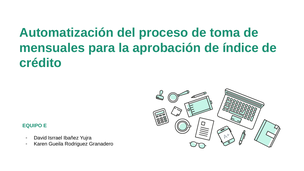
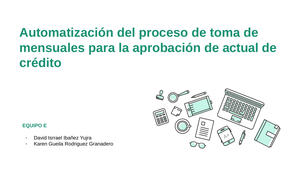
índice: índice -> actual
